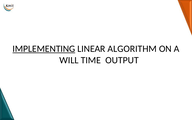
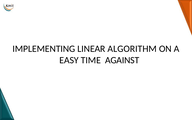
IMPLEMENTING underline: present -> none
WILL: WILL -> EASY
OUTPUT: OUTPUT -> AGAINST
